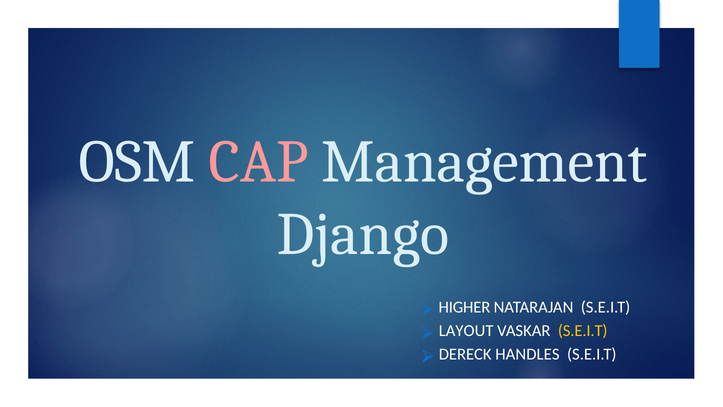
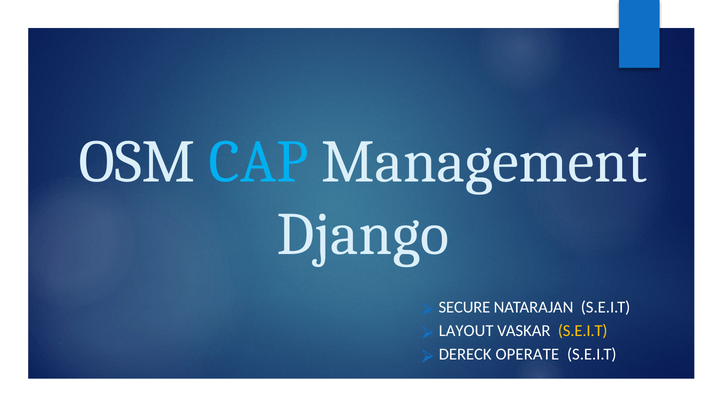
CAP colour: pink -> light blue
HIGHER: HIGHER -> SECURE
HANDLES: HANDLES -> OPERATE
